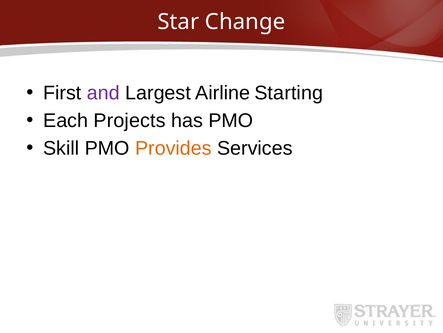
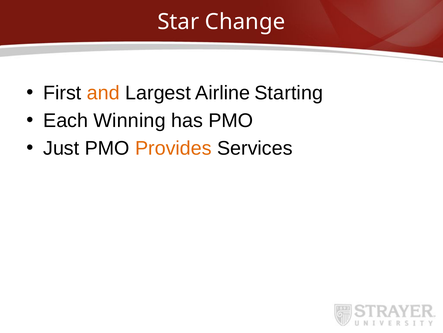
and colour: purple -> orange
Projects: Projects -> Winning
Skill: Skill -> Just
